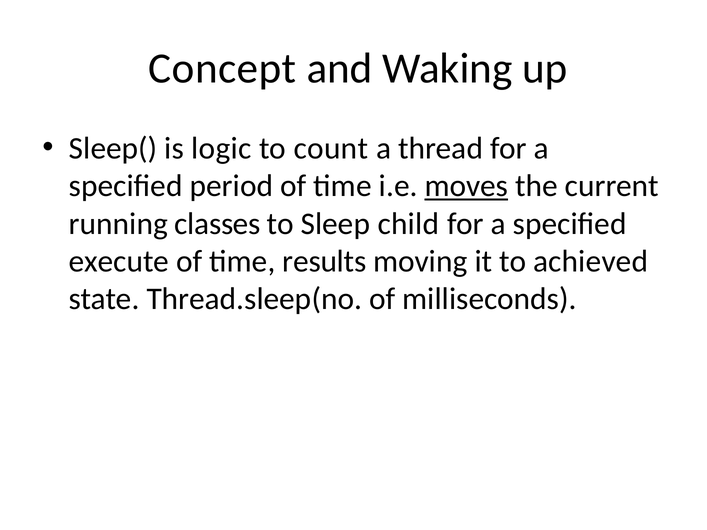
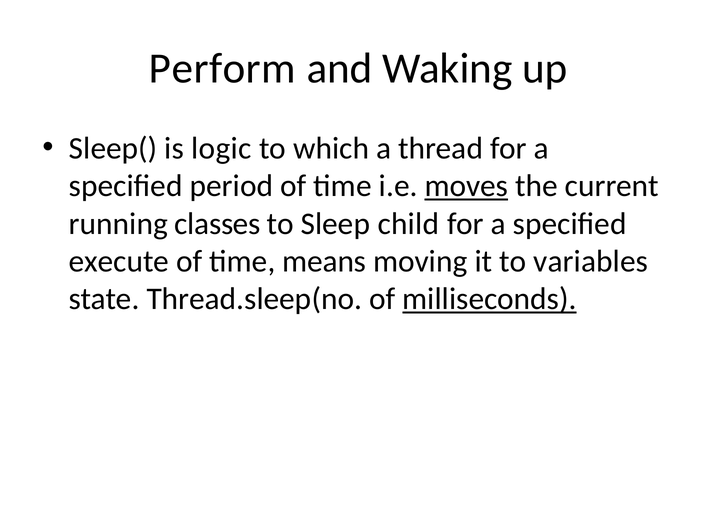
Concept: Concept -> Perform
count: count -> which
results: results -> means
achieved: achieved -> variables
milliseconds underline: none -> present
